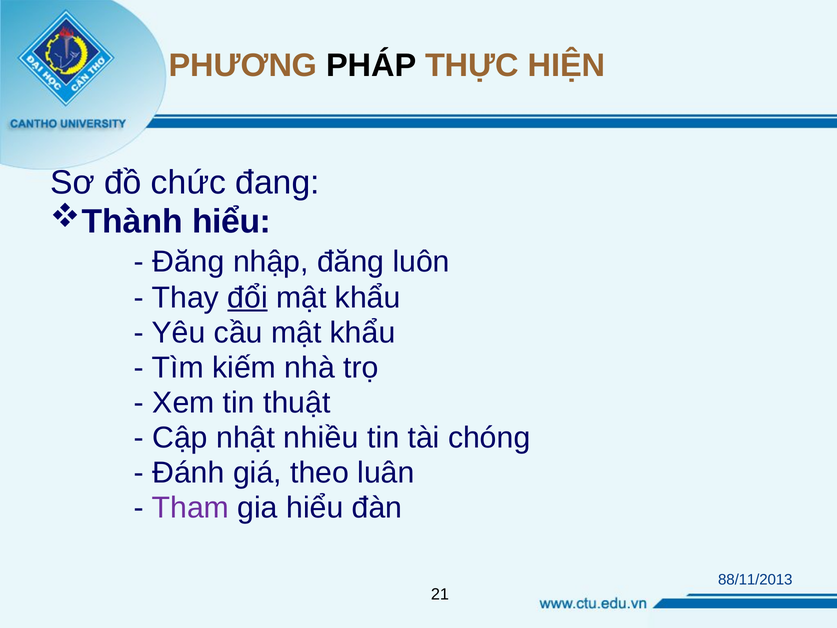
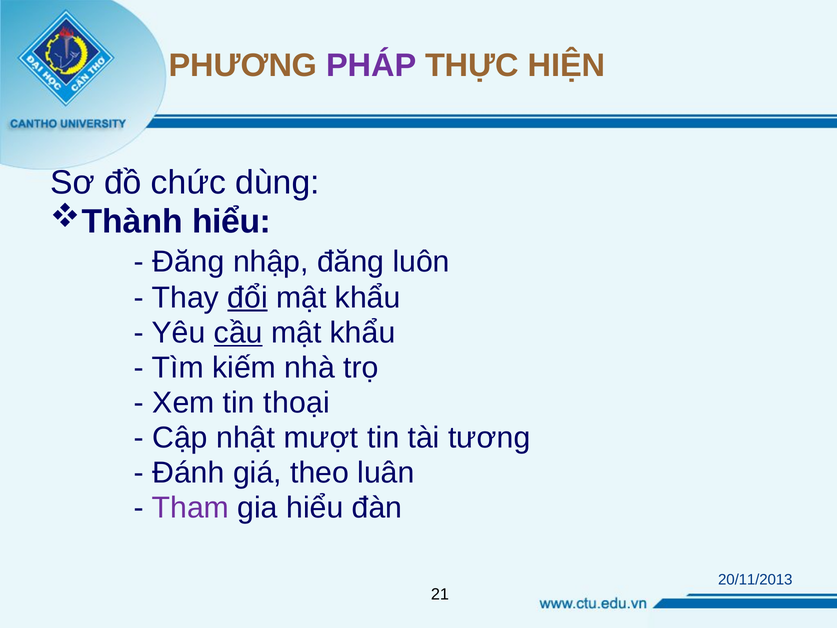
PHÁP colour: black -> purple
đang: đang -> dùng
cầu underline: none -> present
thuật: thuật -> thoại
nhiều: nhiều -> mượt
chóng: chóng -> tương
88/11/2013: 88/11/2013 -> 20/11/2013
